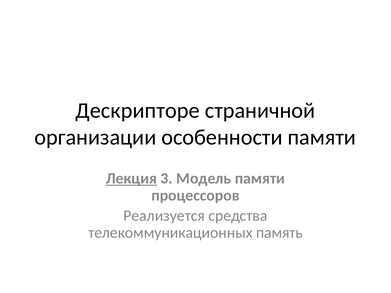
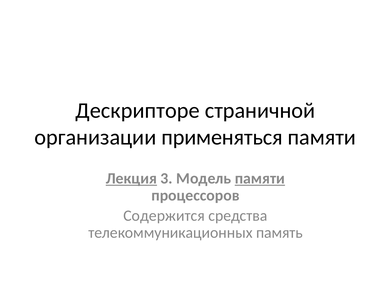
особенности: особенности -> применяться
памяти at (260, 179) underline: none -> present
Реализуется: Реализуется -> Содержится
